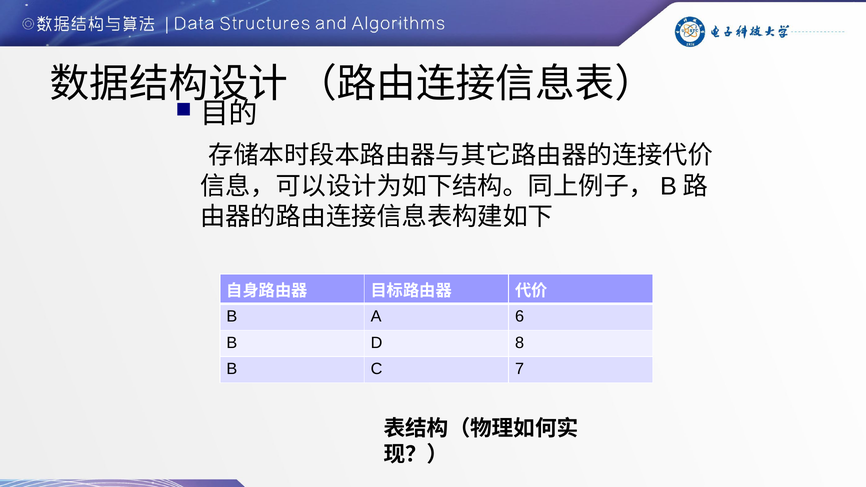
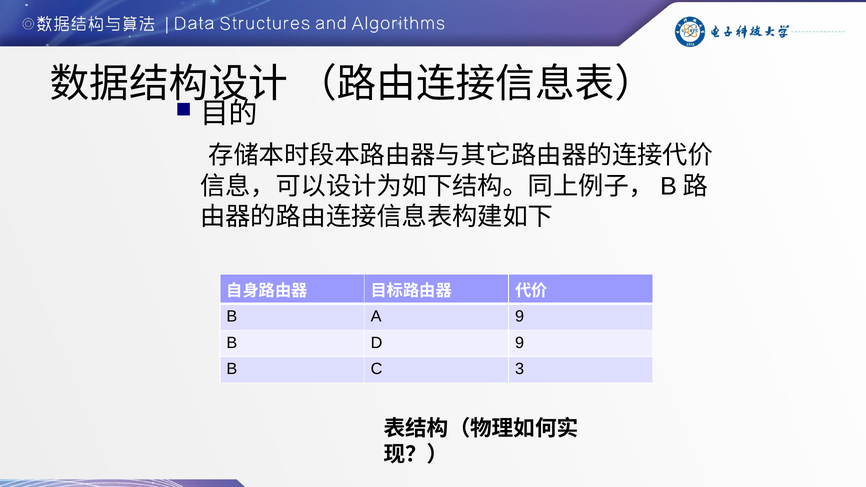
A 6: 6 -> 9
D 8: 8 -> 9
7: 7 -> 3
